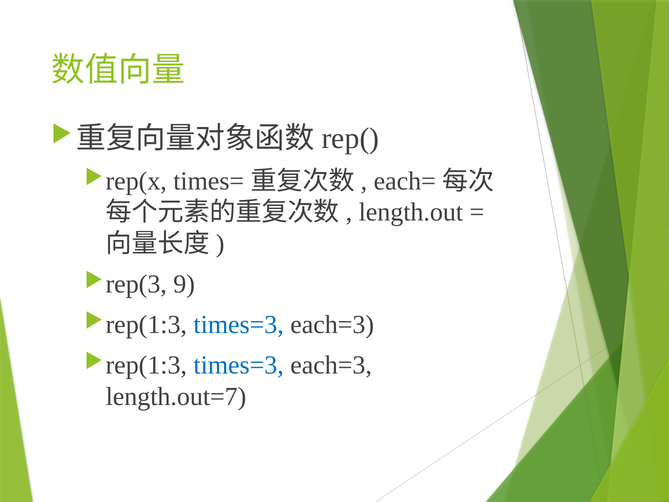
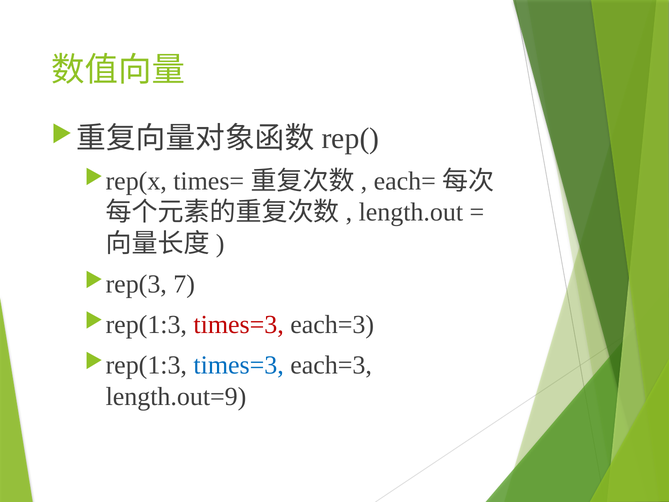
9: 9 -> 7
times=3 at (239, 325) colour: blue -> red
length.out=7: length.out=7 -> length.out=9
